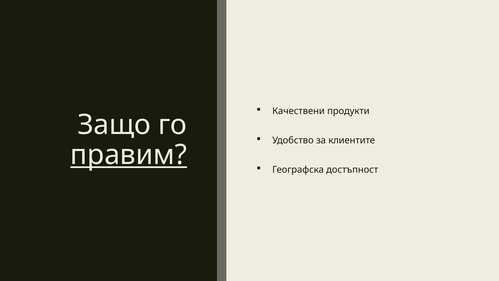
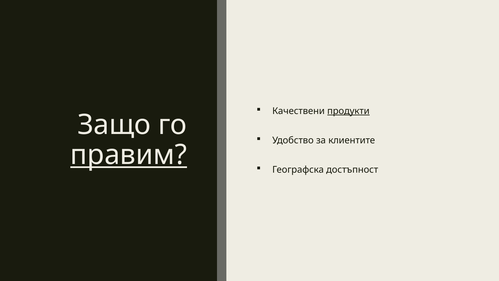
продукти underline: none -> present
